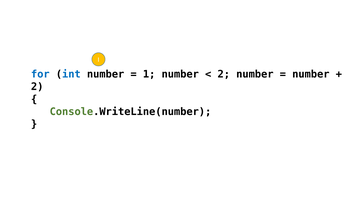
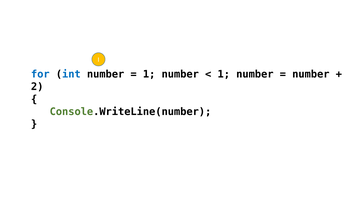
2 at (224, 74): 2 -> 1
